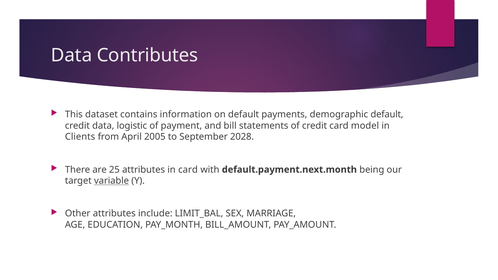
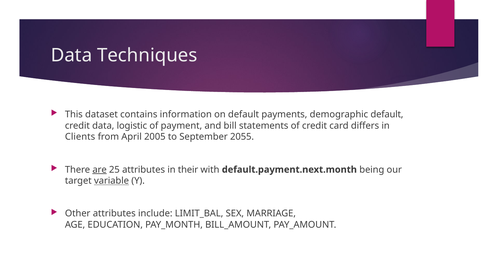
Contributes: Contributes -> Techniques
model: model -> differs
2028: 2028 -> 2055
are underline: none -> present
in card: card -> their
